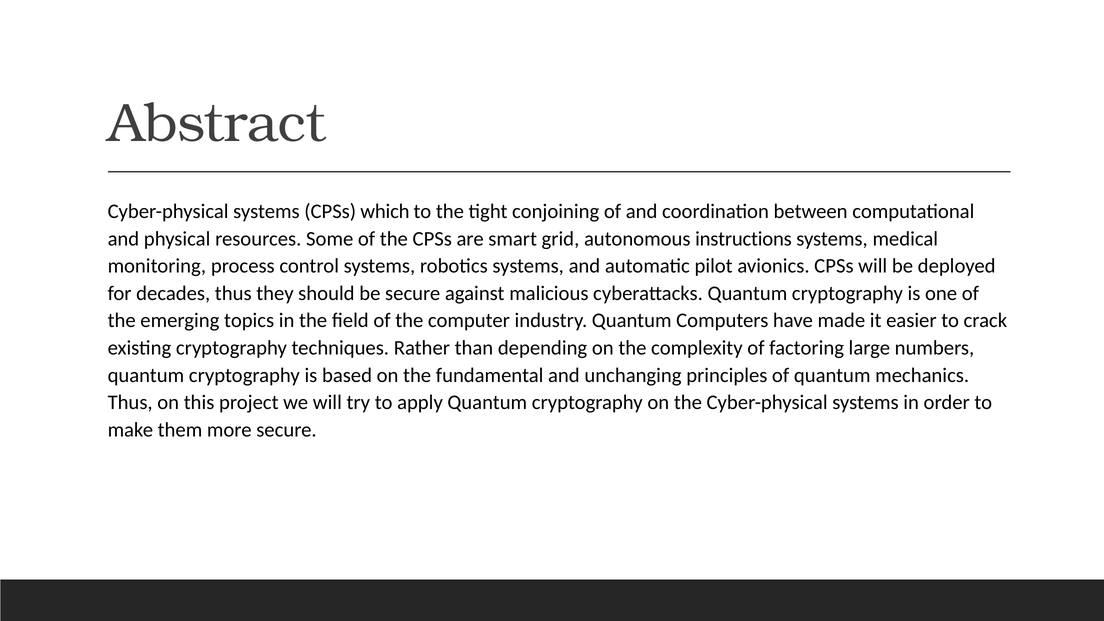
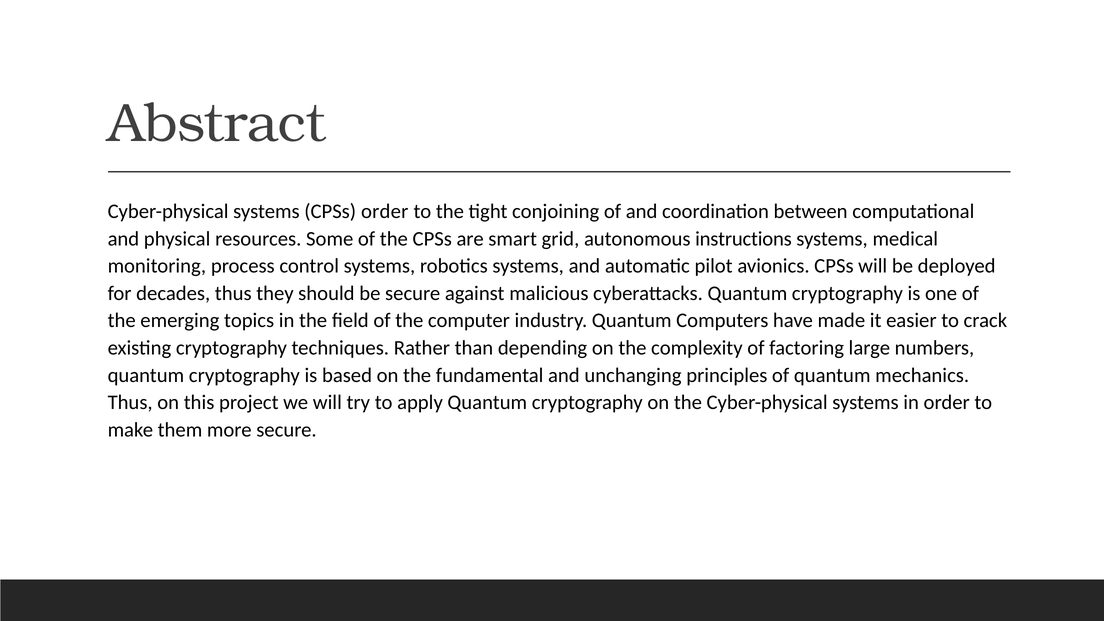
CPSs which: which -> order
